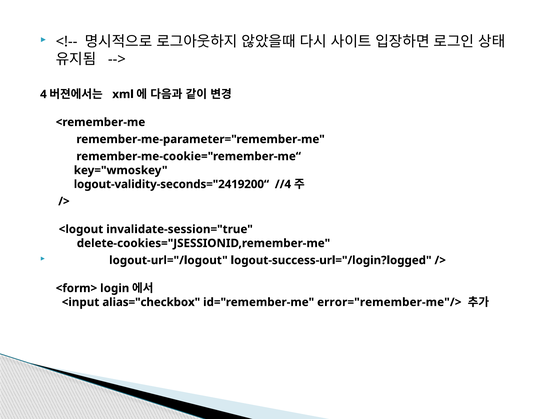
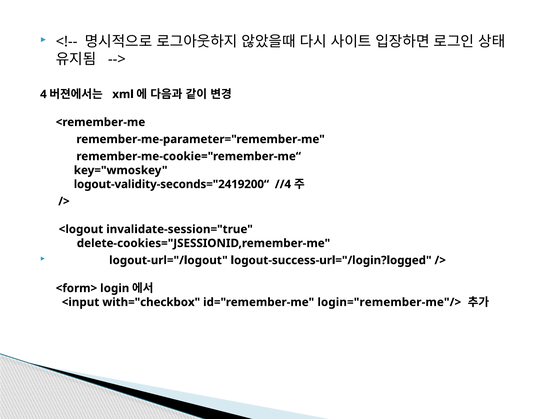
alias="checkbox: alias="checkbox -> with="checkbox
error="remember-me"/>: error="remember-me"/> -> login="remember-me"/>
